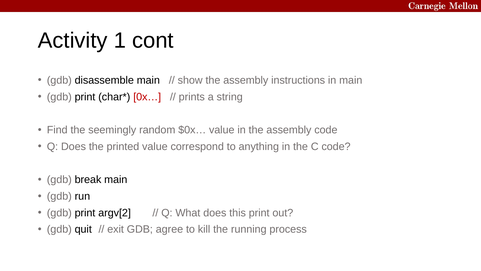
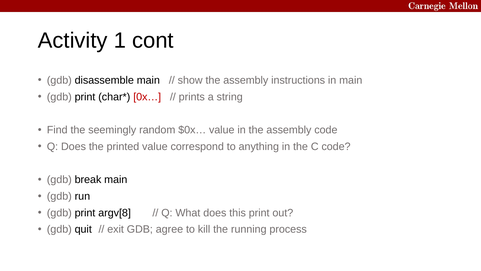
argv[2: argv[2 -> argv[8
